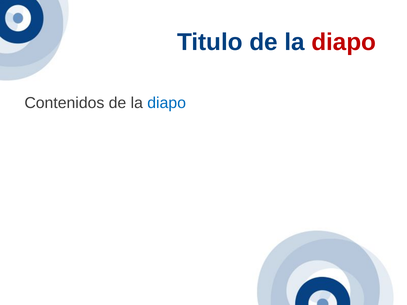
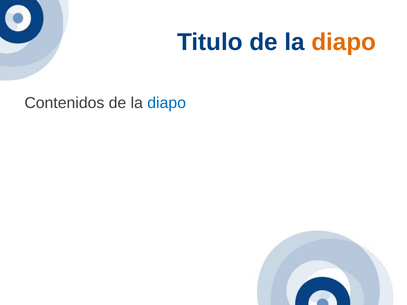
diapo at (344, 42) colour: red -> orange
